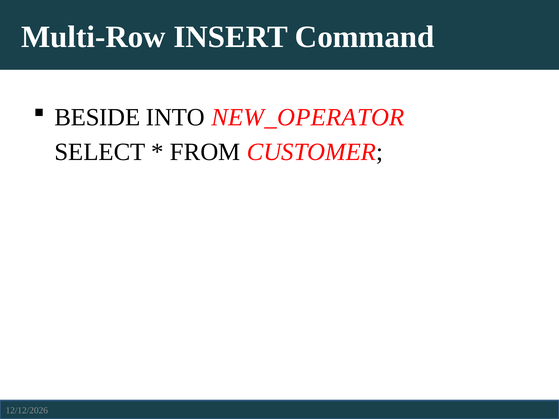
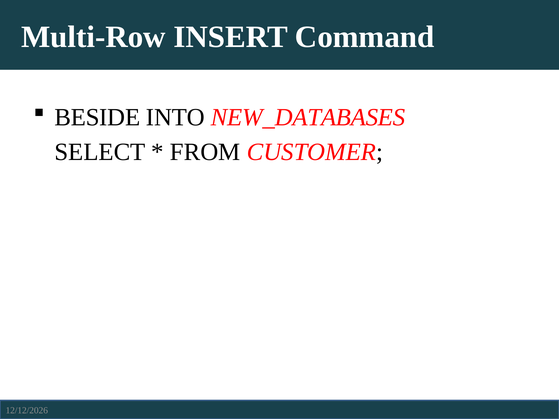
NEW_OPERATOR: NEW_OPERATOR -> NEW_DATABASES
